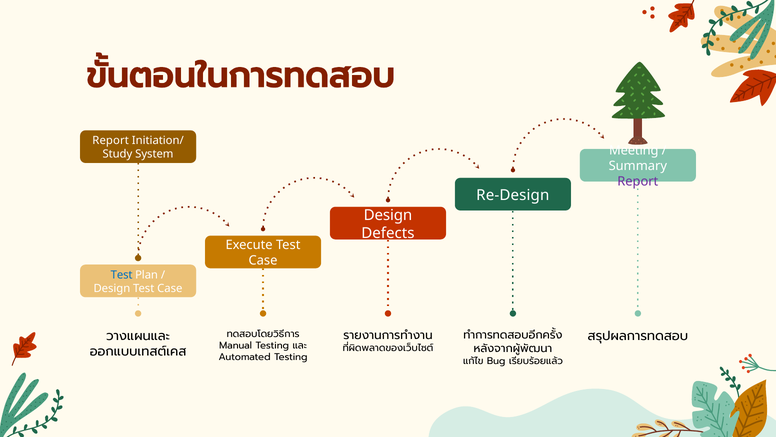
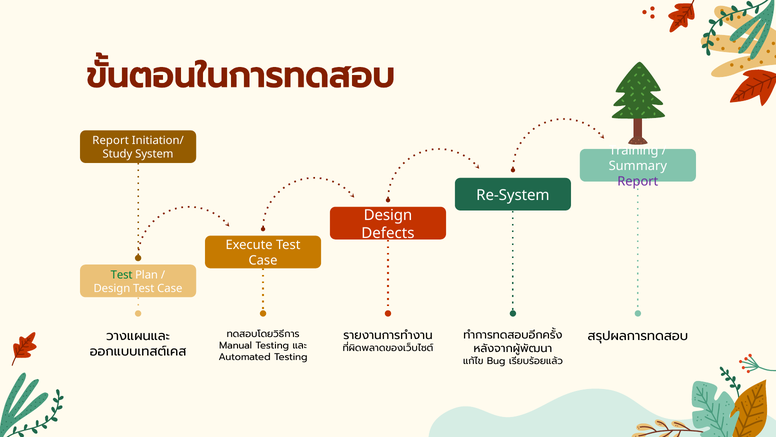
Meeting: Meeting -> Training
Re-Design: Re-Design -> Re-System
Test at (122, 275) colour: blue -> green
